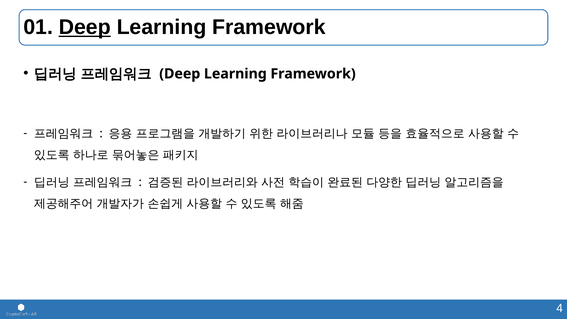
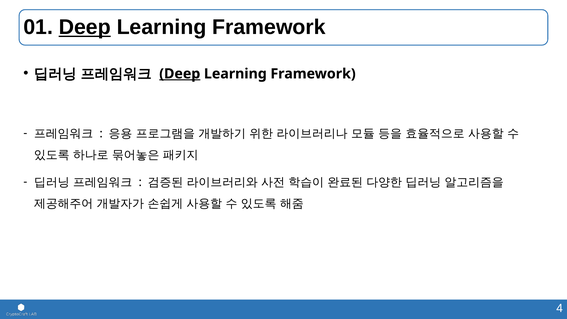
Deep at (180, 74) underline: none -> present
